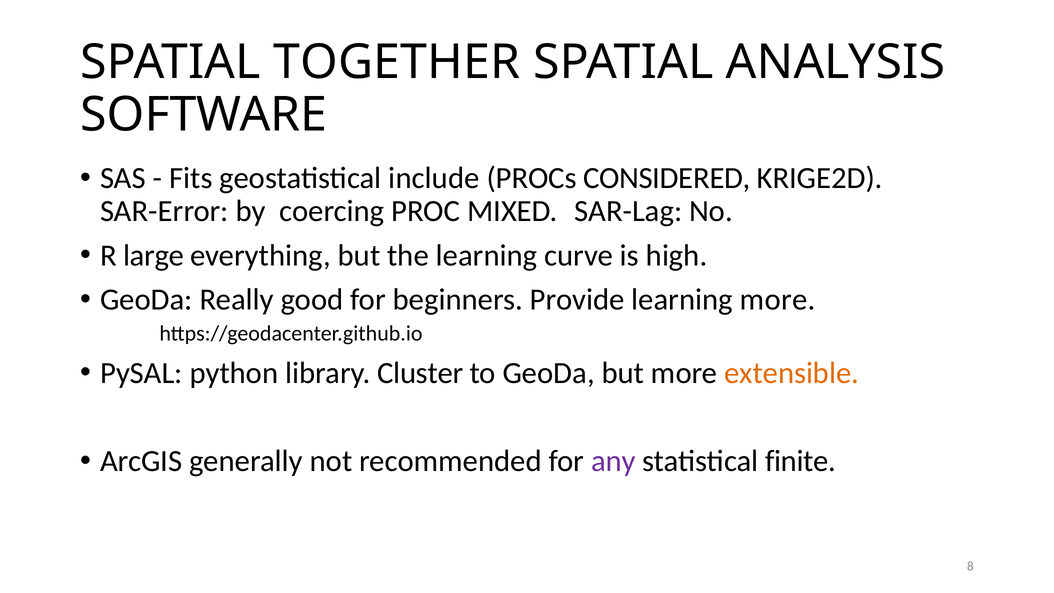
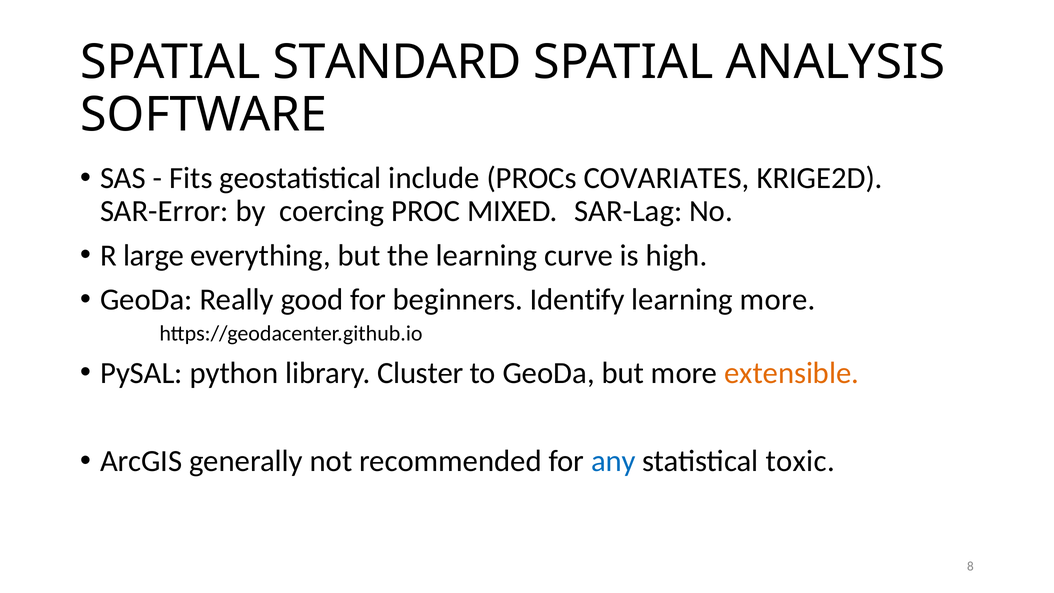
TOGETHER: TOGETHER -> STANDARD
CONSIDERED: CONSIDERED -> COVARIATES
Provide: Provide -> Identify
any colour: purple -> blue
finite: finite -> toxic
